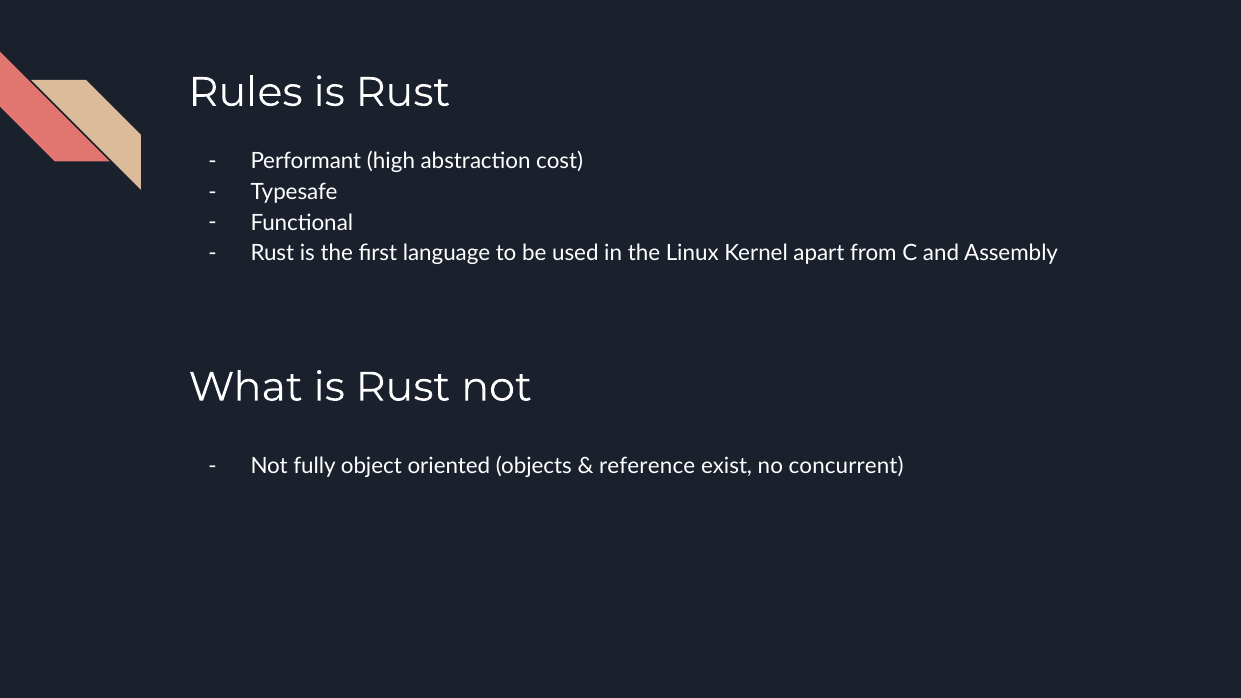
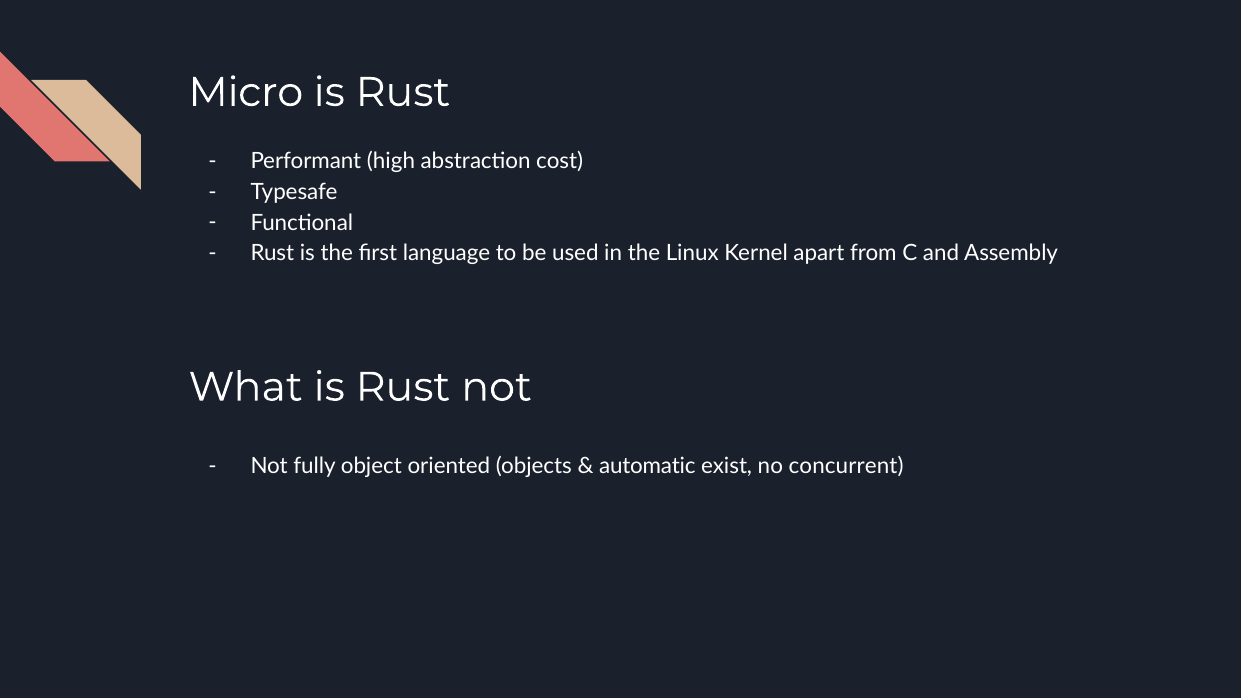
Rules: Rules -> Micro
reference: reference -> automatic
